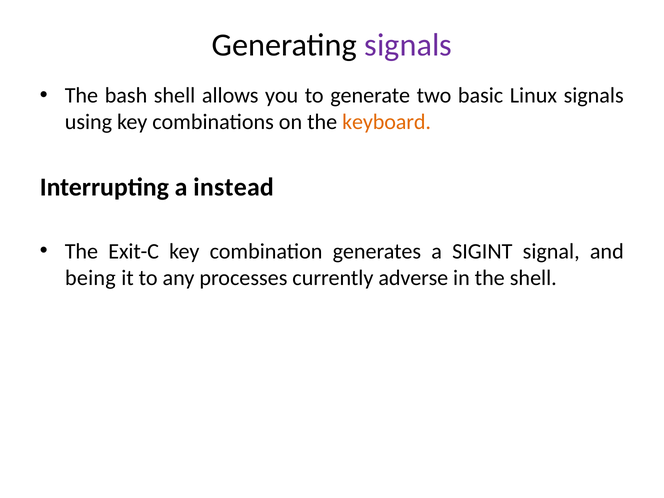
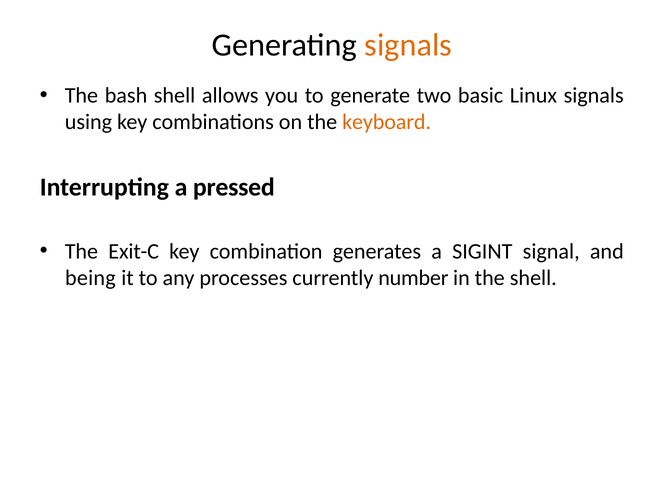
signals at (408, 45) colour: purple -> orange
instead: instead -> pressed
adverse: adverse -> number
